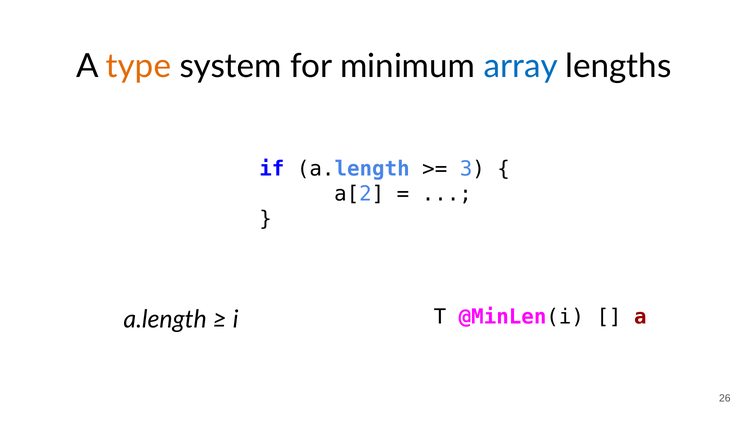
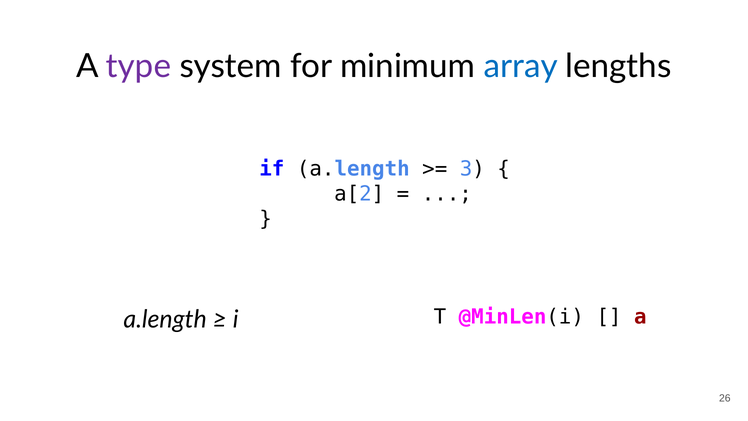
type colour: orange -> purple
